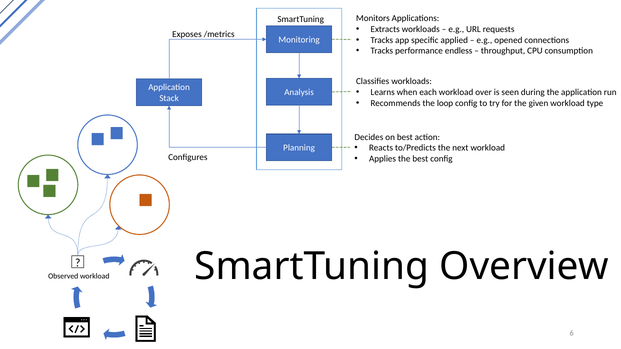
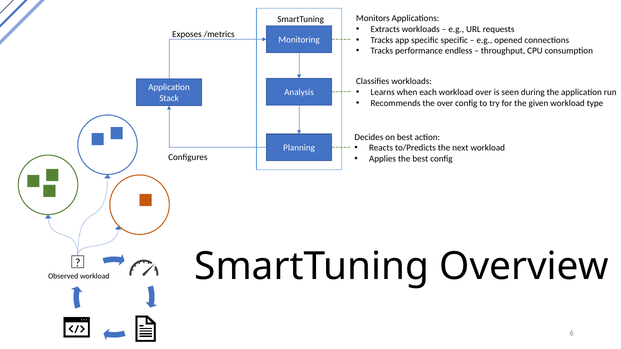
specific applied: applied -> specific
the loop: loop -> over
